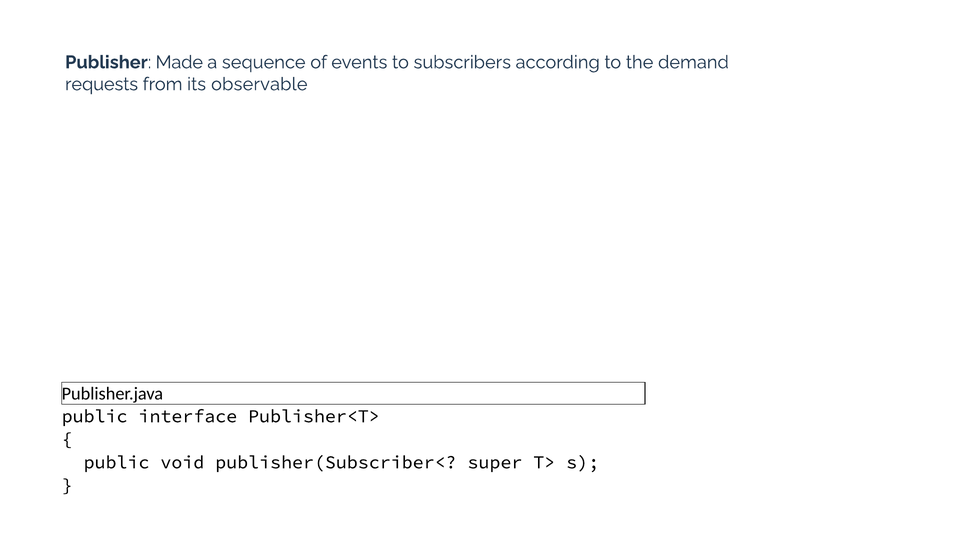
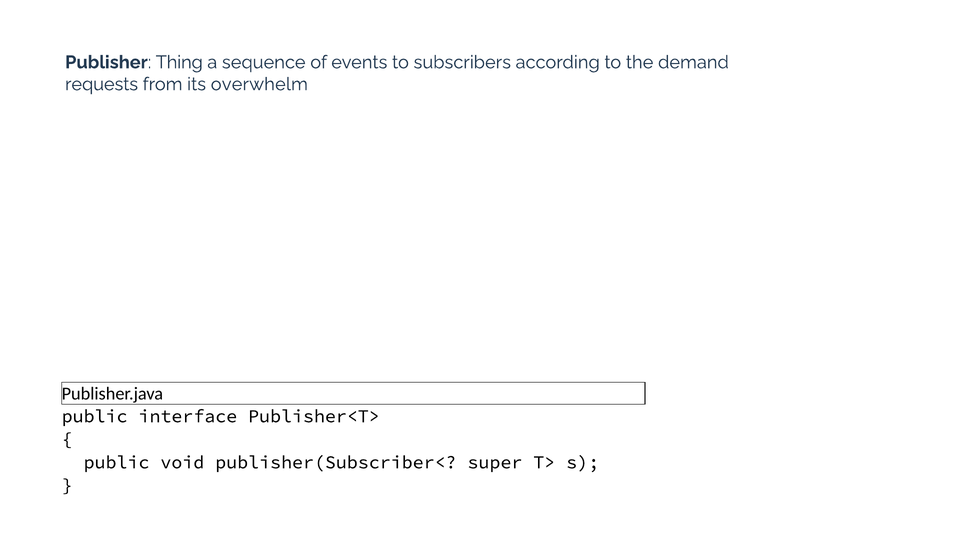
Made: Made -> Thing
observable: observable -> overwhelm
